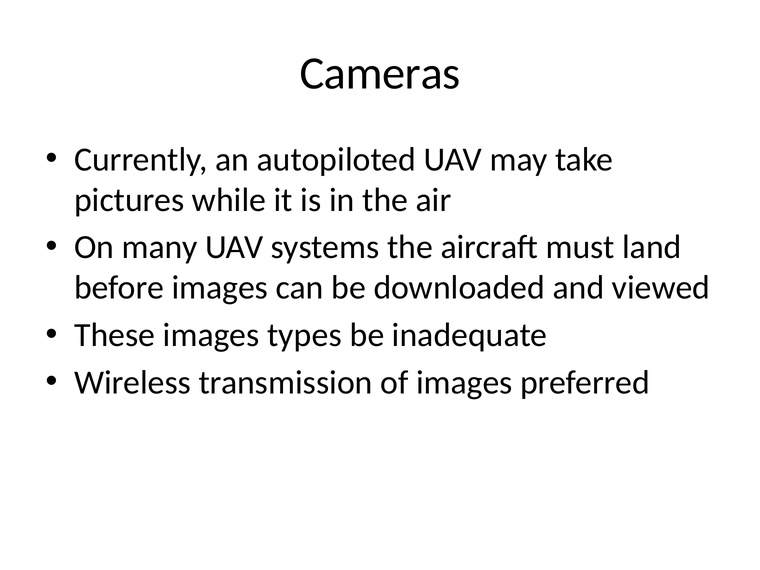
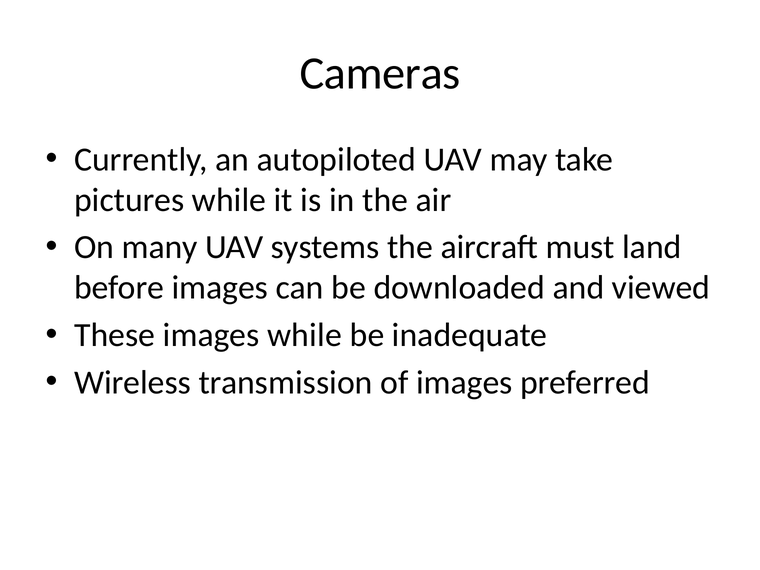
images types: types -> while
